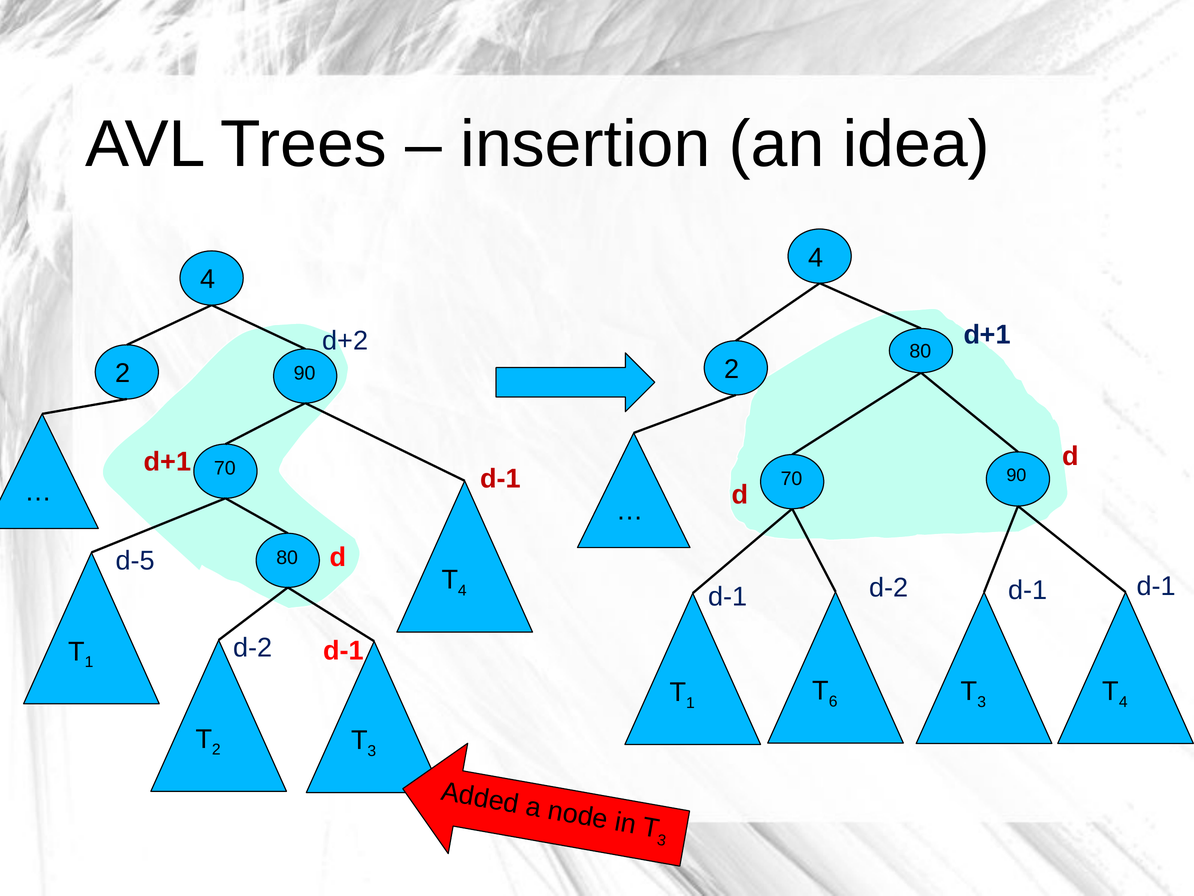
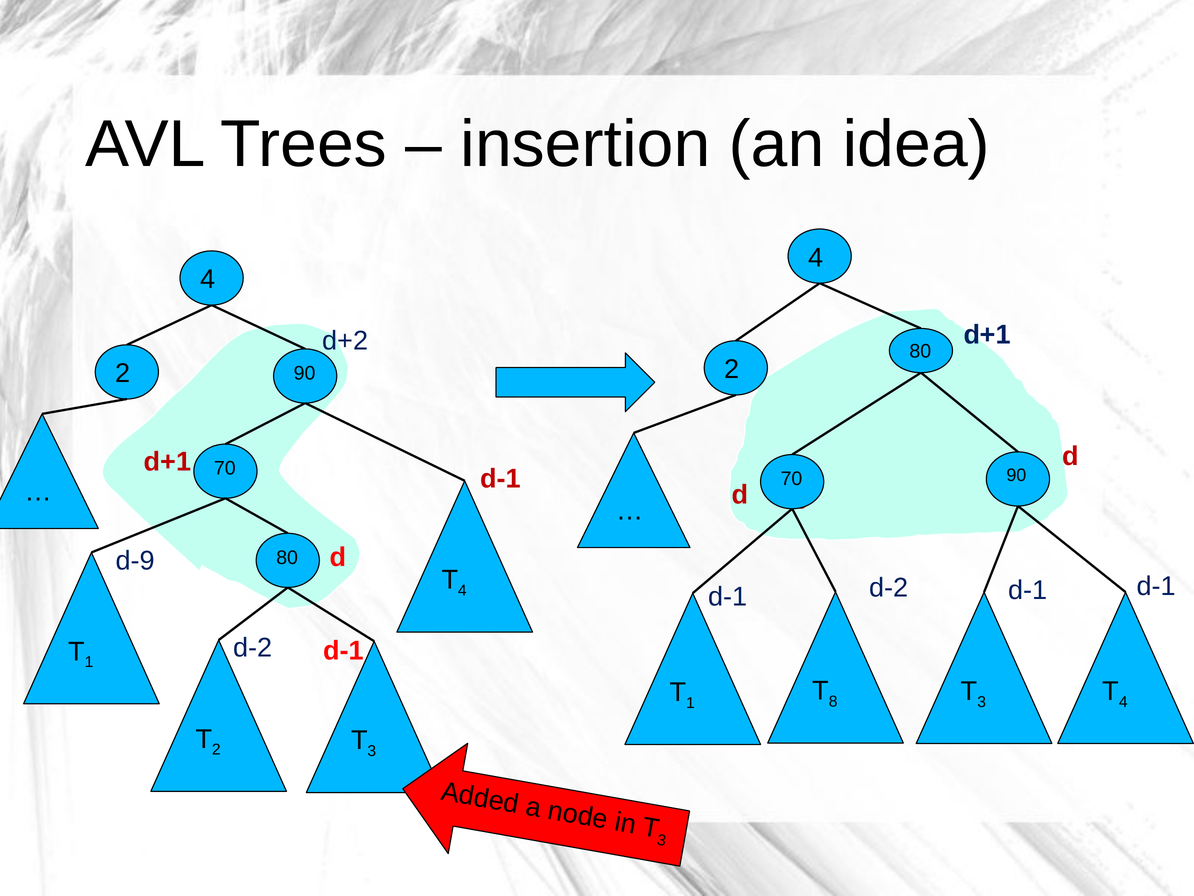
d-5: d-5 -> d-9
6: 6 -> 8
